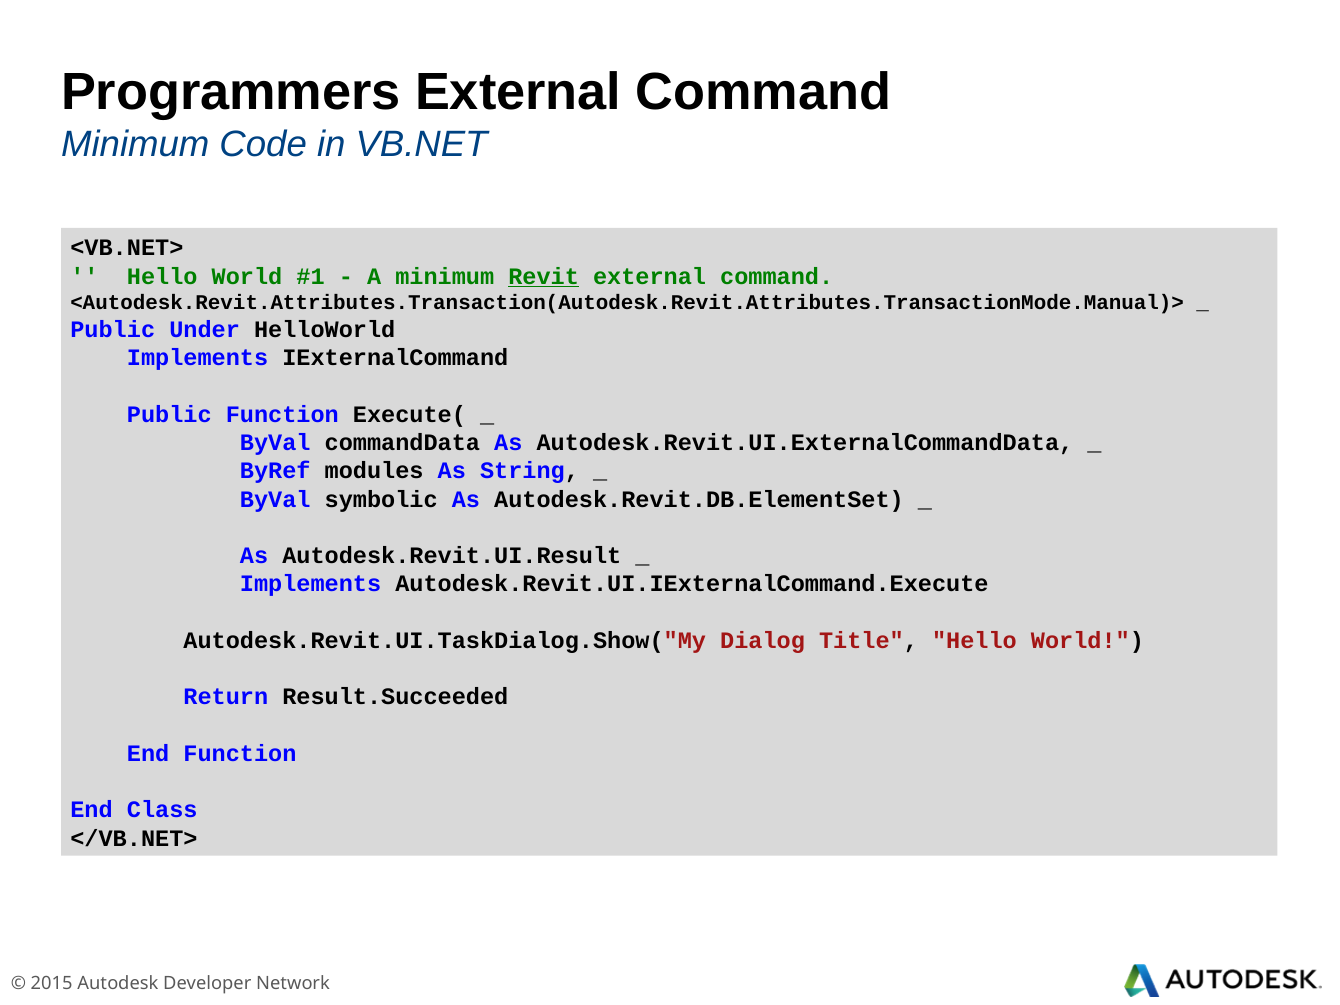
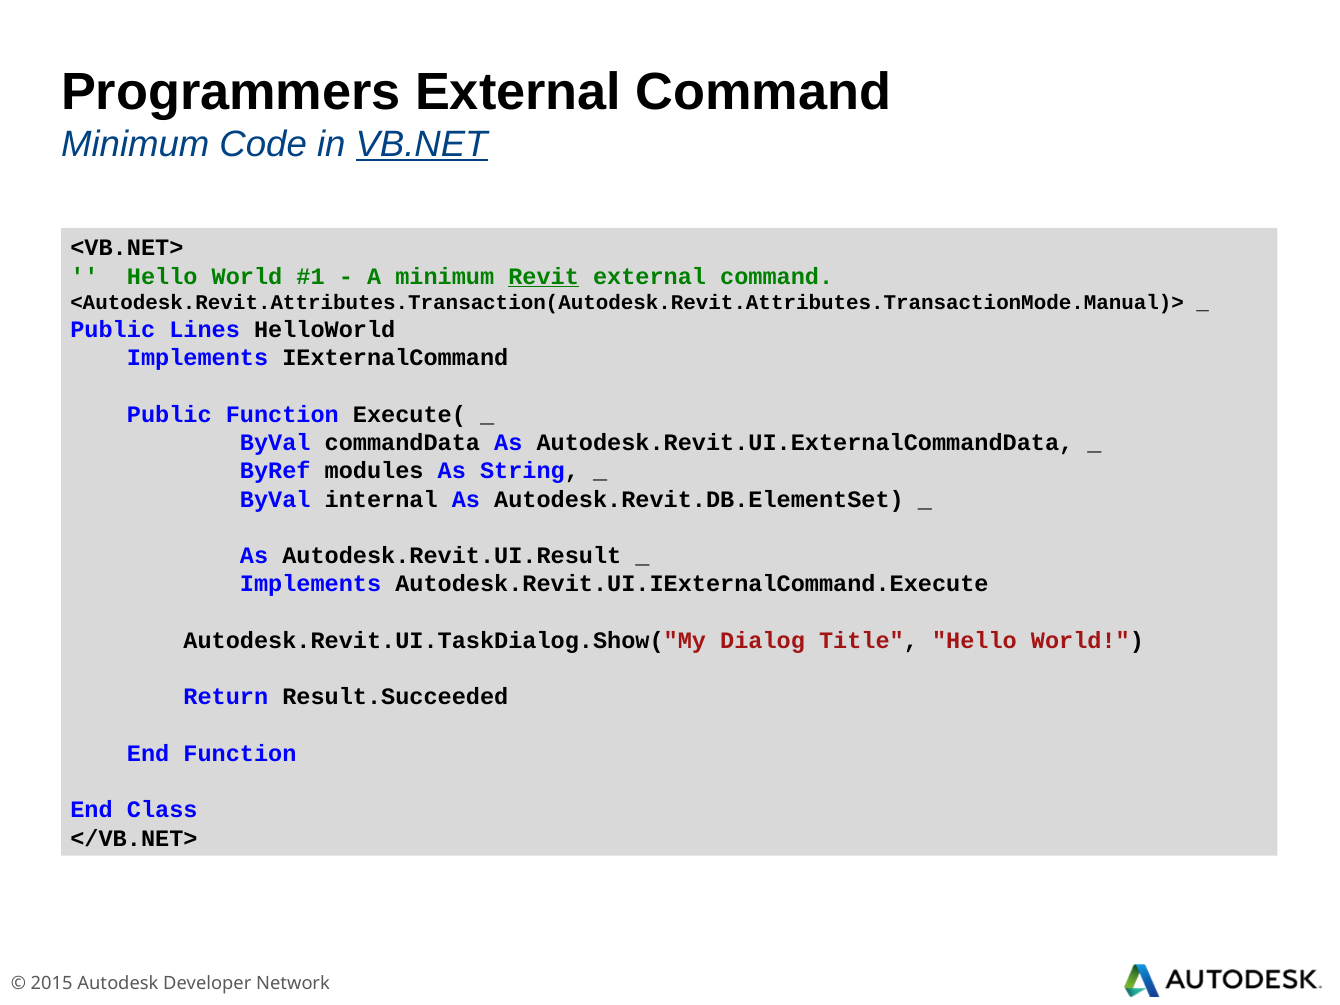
VB.NET underline: none -> present
Under: Under -> Lines
symbolic: symbolic -> internal
